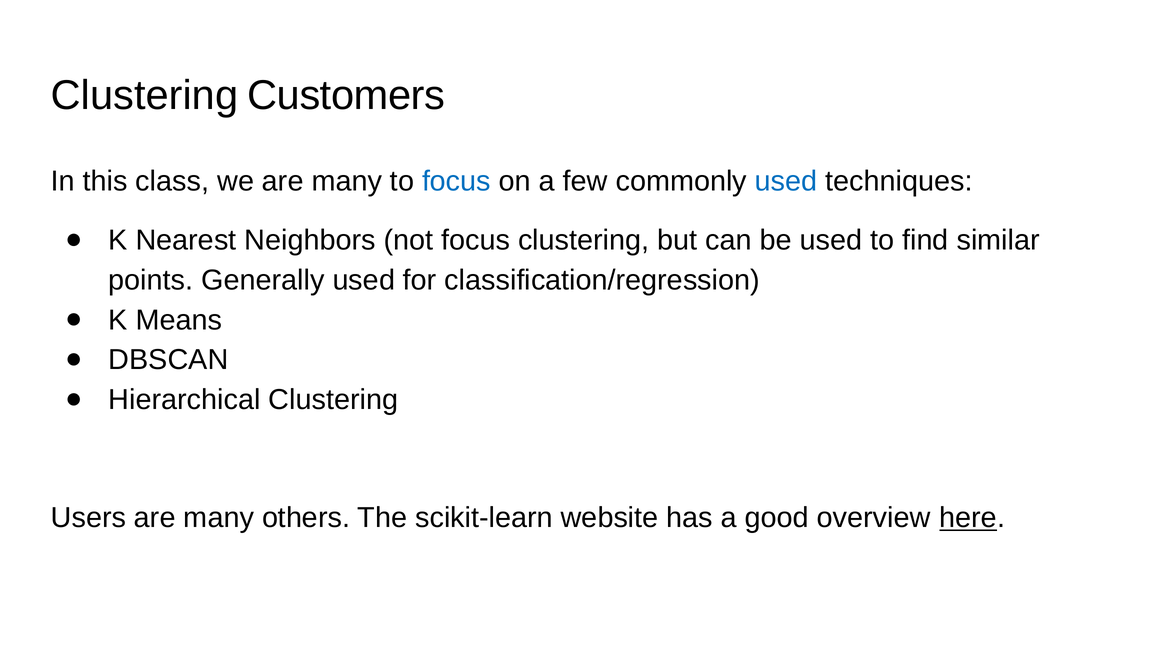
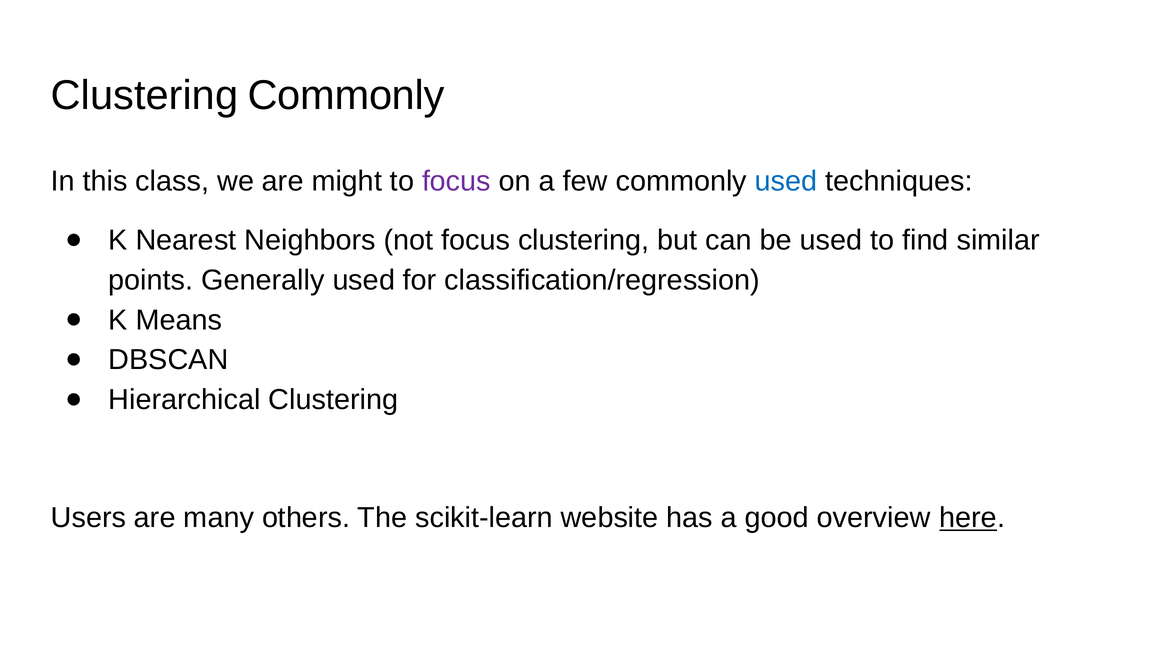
Clustering Customers: Customers -> Commonly
we are many: many -> might
focus at (456, 181) colour: blue -> purple
